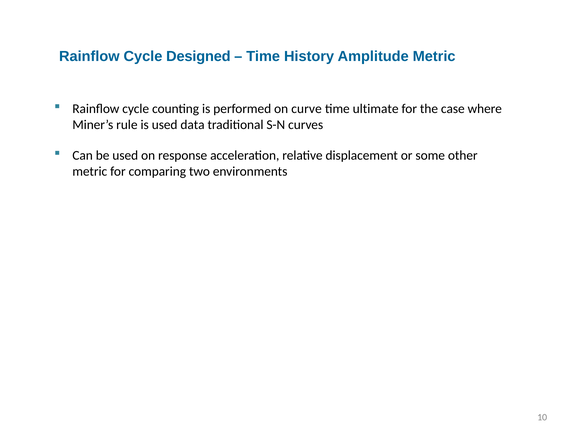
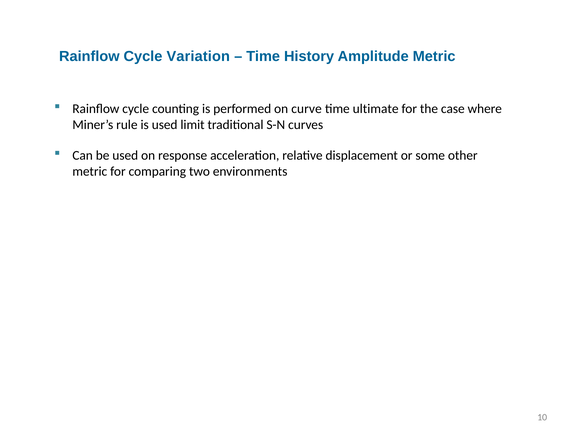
Designed: Designed -> Variation
data: data -> limit
